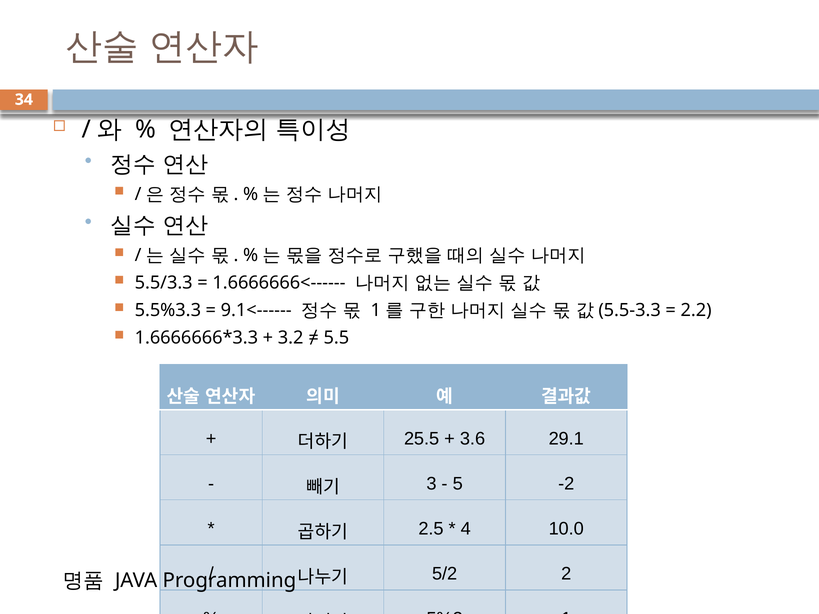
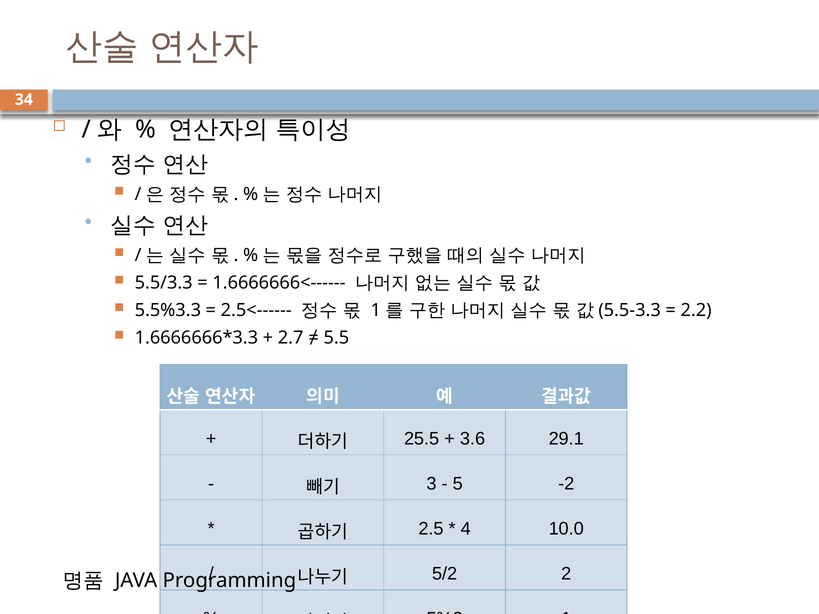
9.1<------: 9.1<------ -> 2.5<------
3.2: 3.2 -> 2.7
